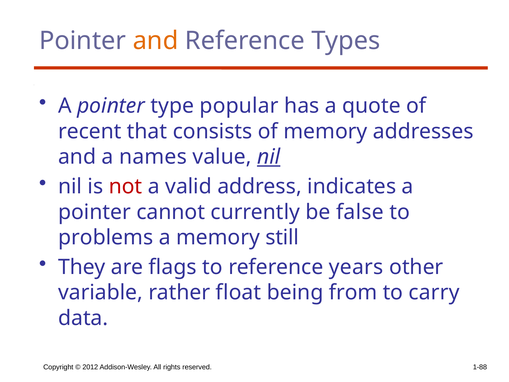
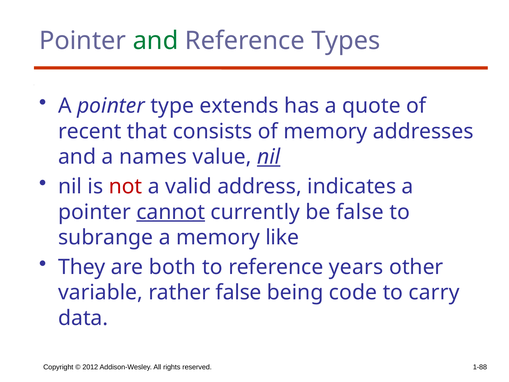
and at (156, 41) colour: orange -> green
popular: popular -> extends
cannot underline: none -> present
problems: problems -> subrange
still: still -> like
flags: flags -> both
rather float: float -> false
from: from -> code
